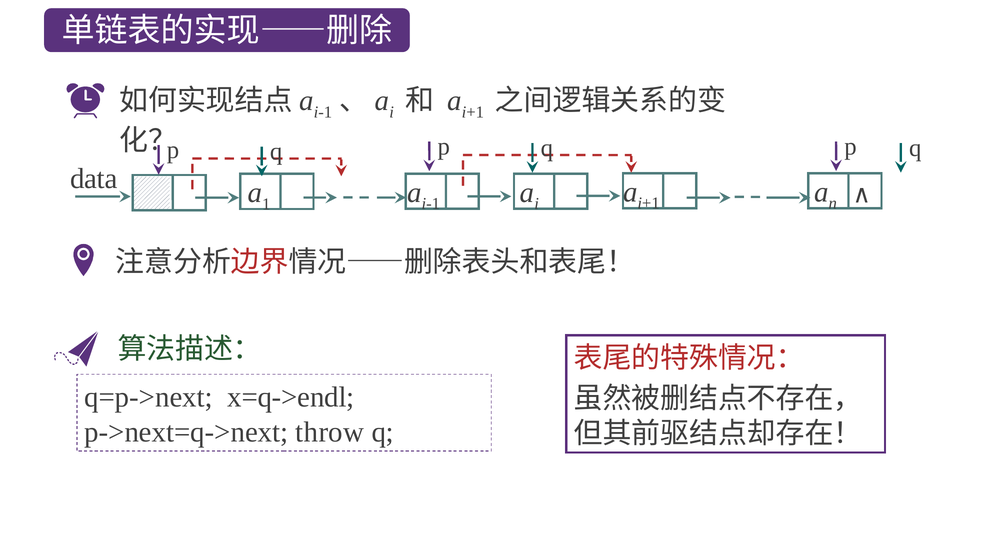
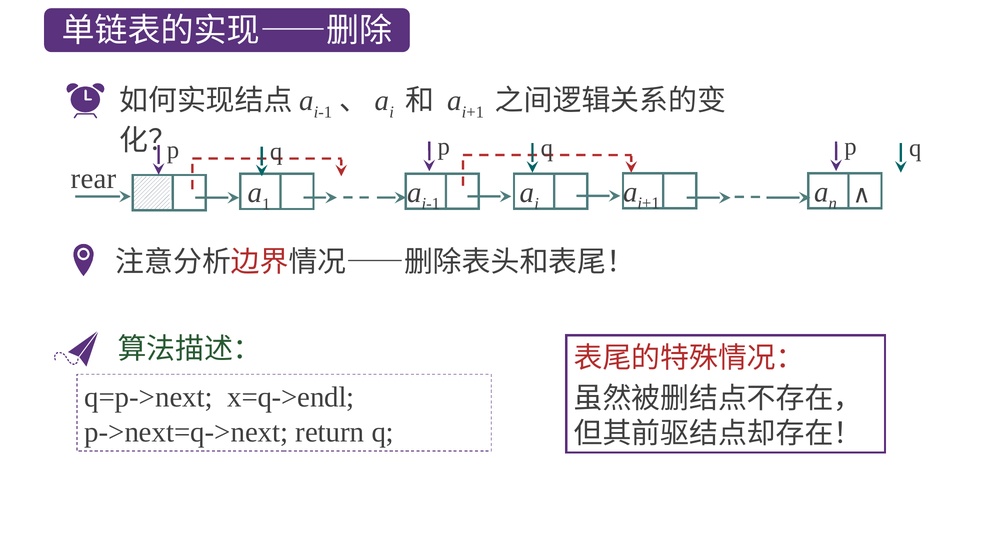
data: data -> rear
throw: throw -> return
